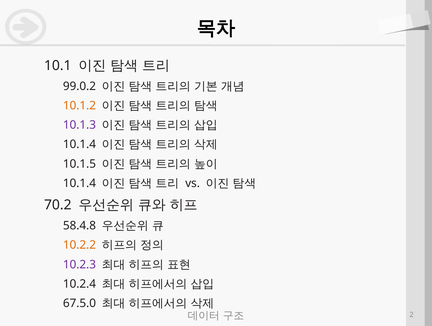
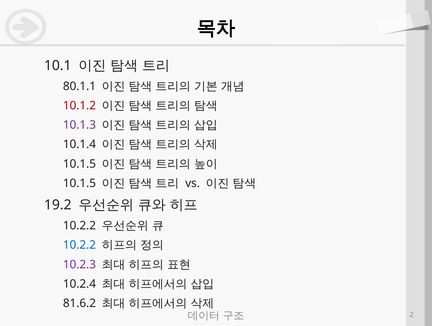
99.0.2: 99.0.2 -> 80.1.1
10.1.2 colour: orange -> red
10.1.4 at (79, 183): 10.1.4 -> 10.1.5
70.2: 70.2 -> 19.2
58.4.8 at (79, 226): 58.4.8 -> 10.2.2
10.2.2 at (79, 245) colour: orange -> blue
67.5.0: 67.5.0 -> 81.6.2
